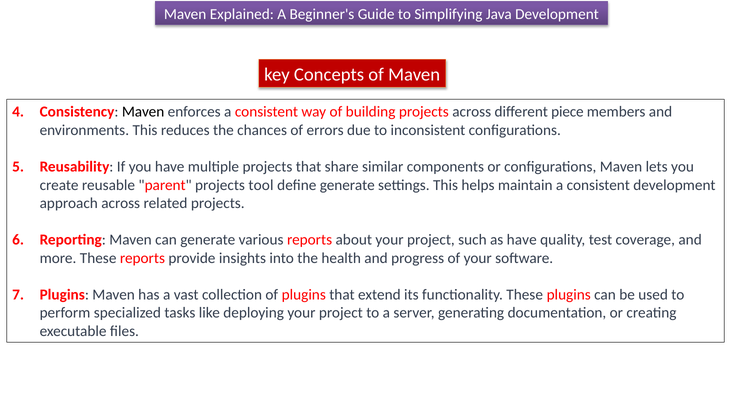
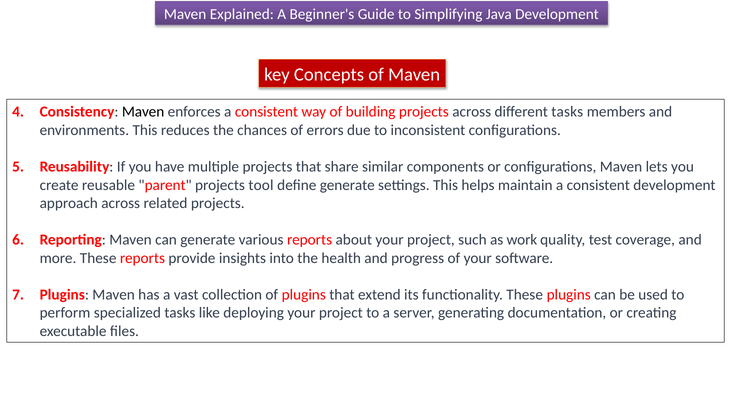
different piece: piece -> tasks
as have: have -> work
